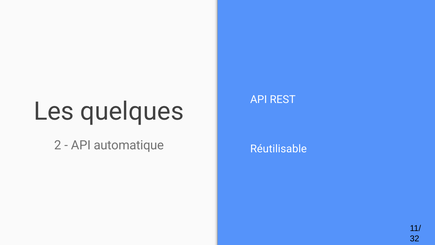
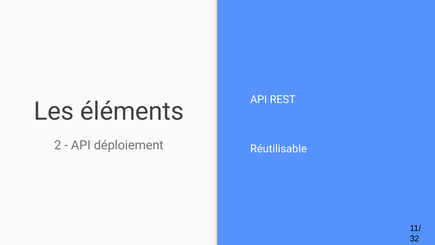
quelques: quelques -> éléments
automatique: automatique -> déploiement
